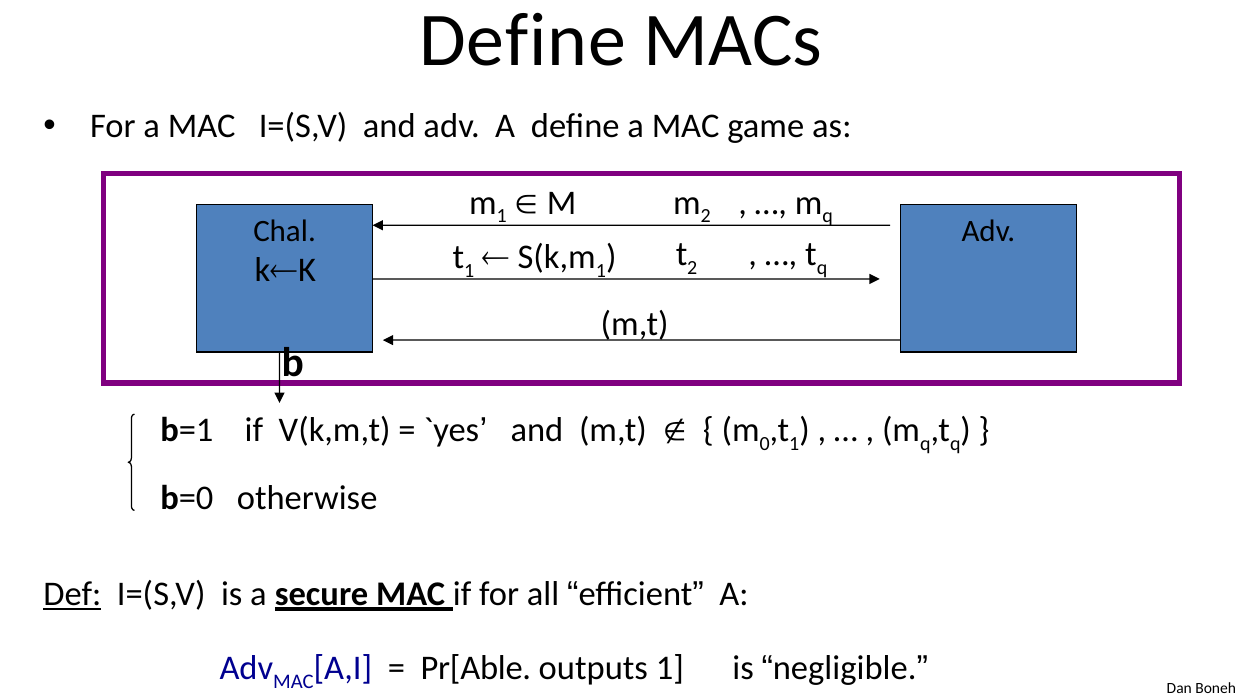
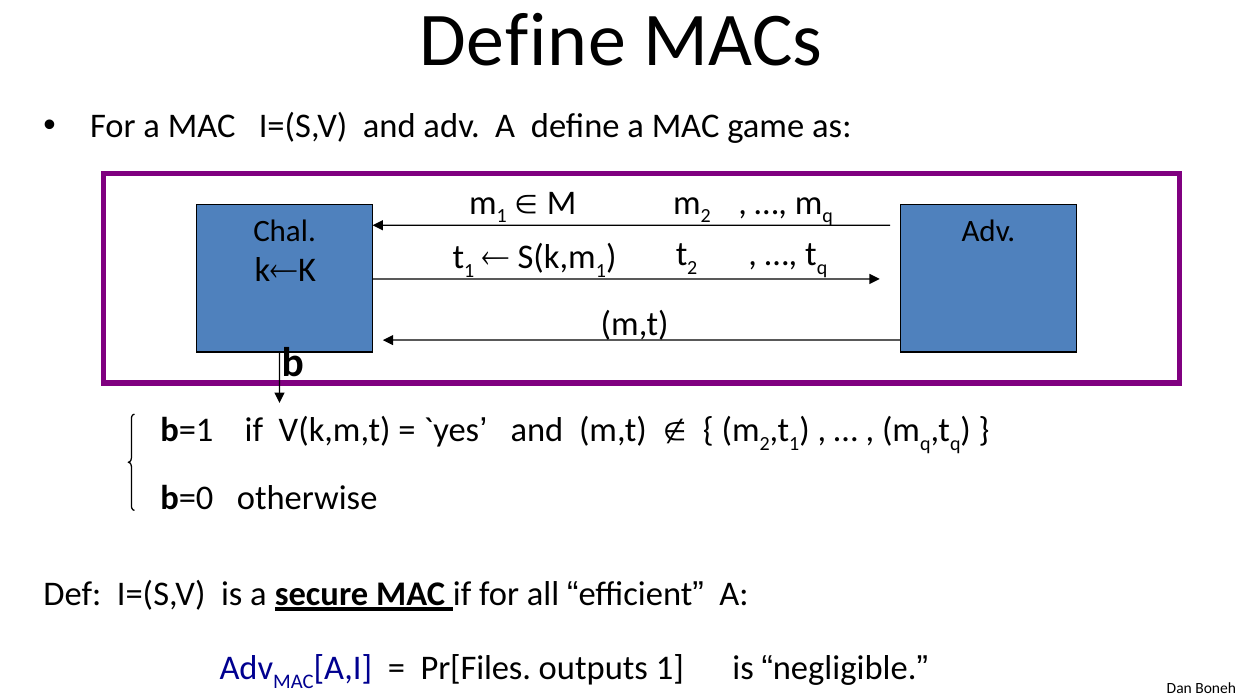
0 at (765, 444): 0 -> 2
Def underline: present -> none
Pr[Able: Pr[Able -> Pr[Files
